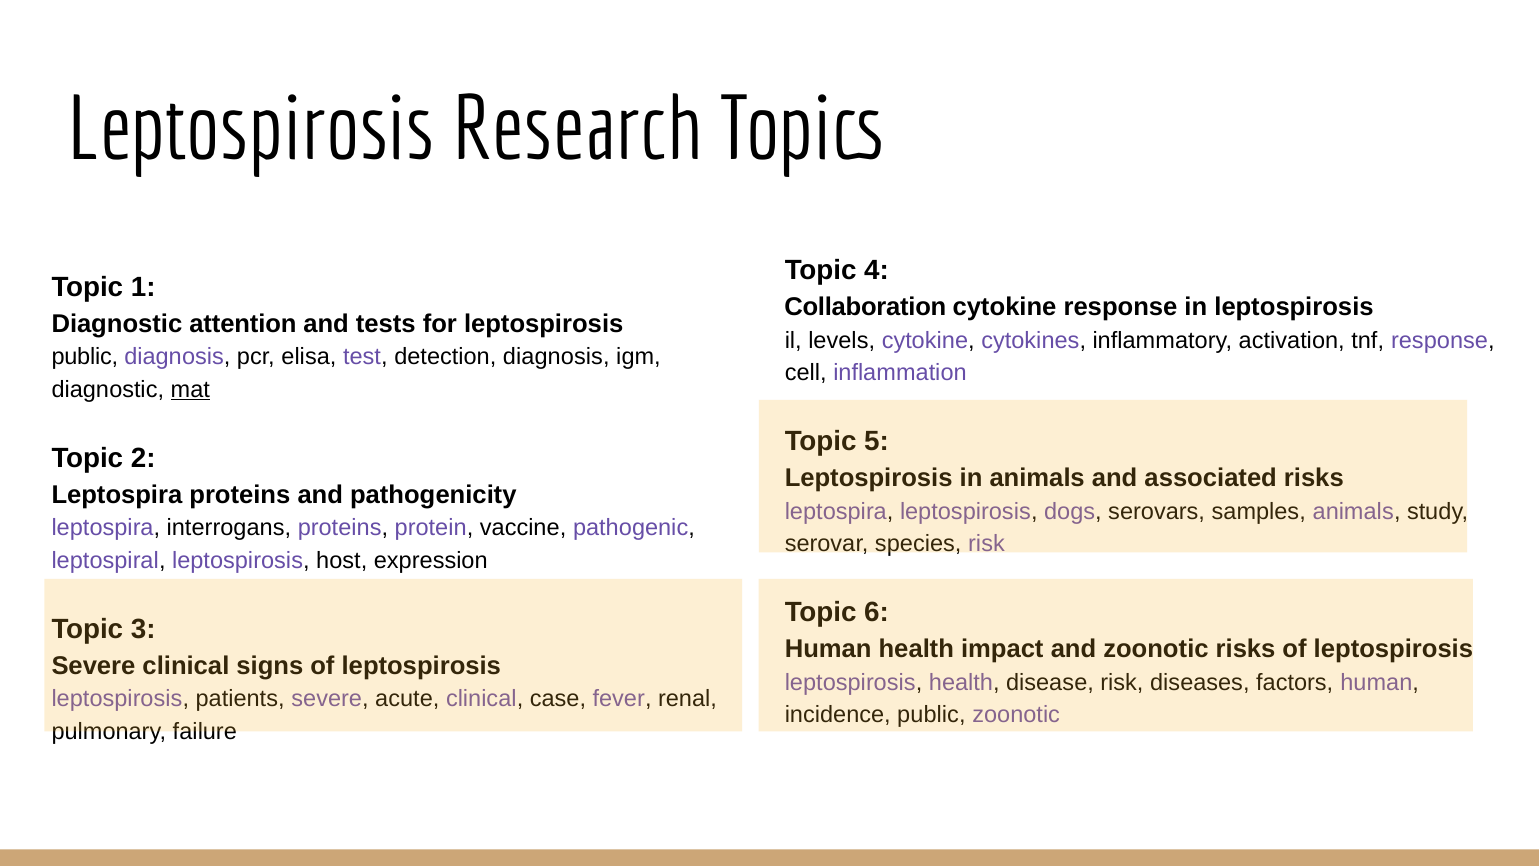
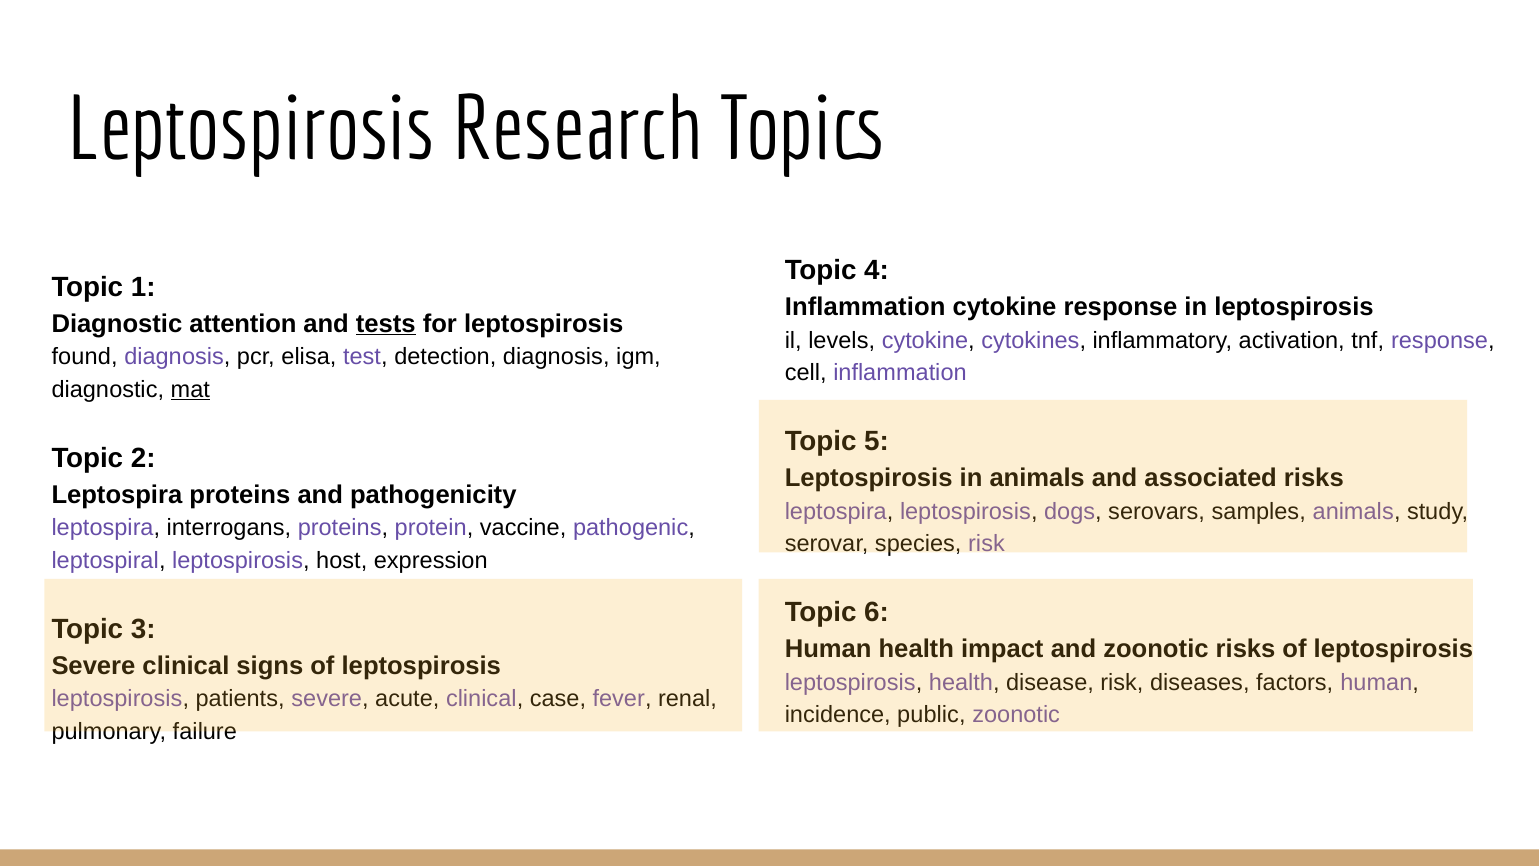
Collaboration at (865, 307): Collaboration -> Inflammation
tests underline: none -> present
public at (85, 357): public -> found
